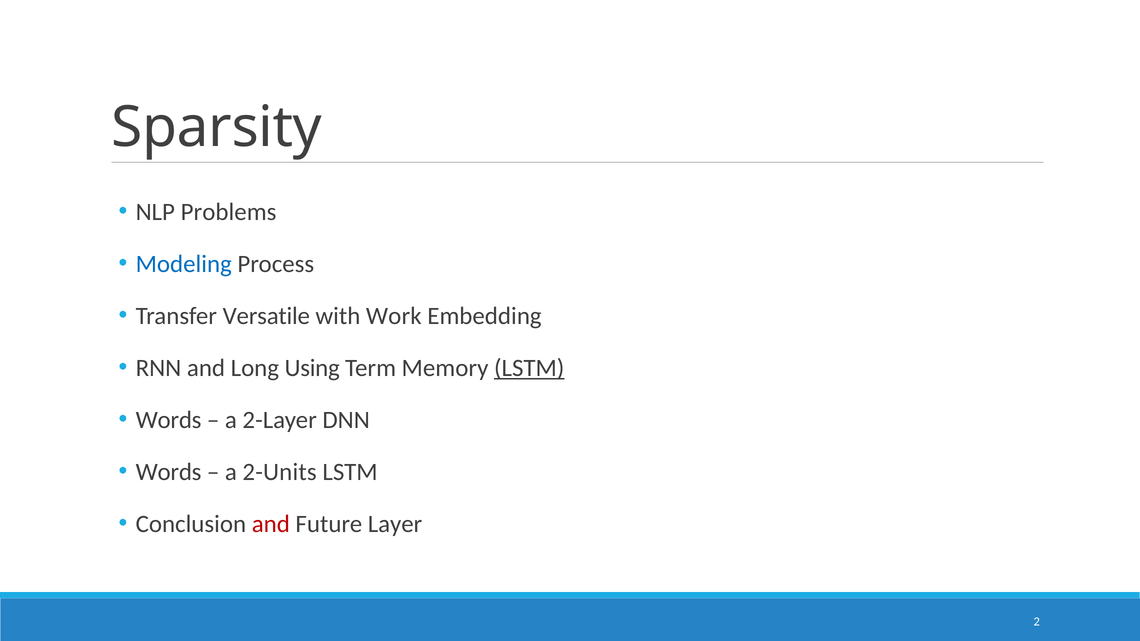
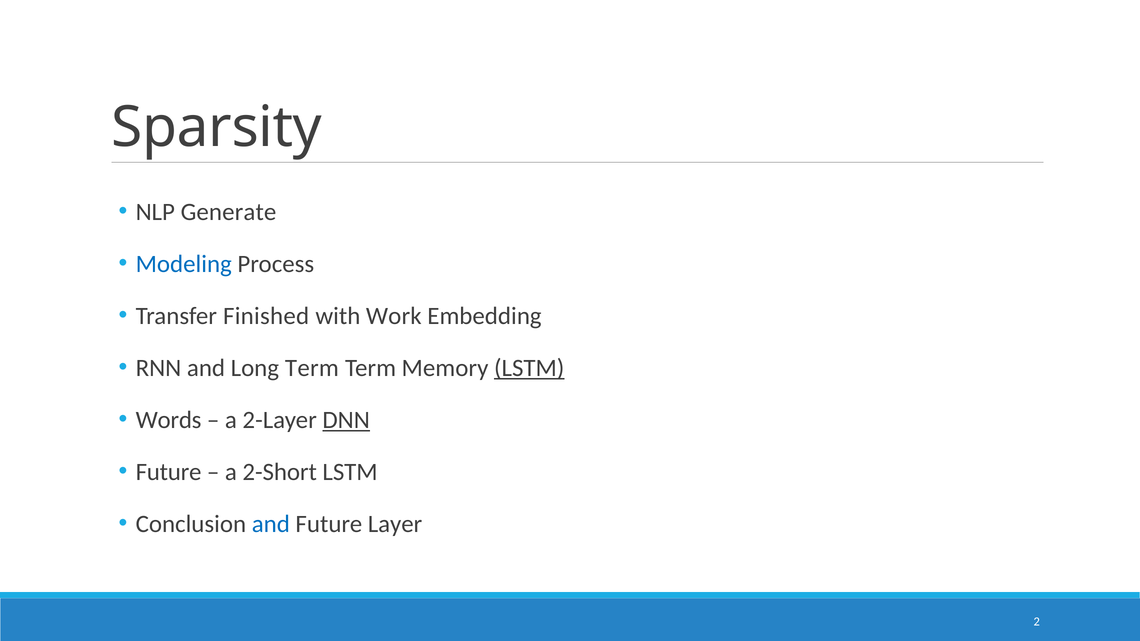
Problems: Problems -> Generate
Versatile: Versatile -> Finished
Long Using: Using -> Term
DNN underline: none -> present
Words at (169, 472): Words -> Future
2-Units: 2-Units -> 2-Short
and at (271, 524) colour: red -> blue
